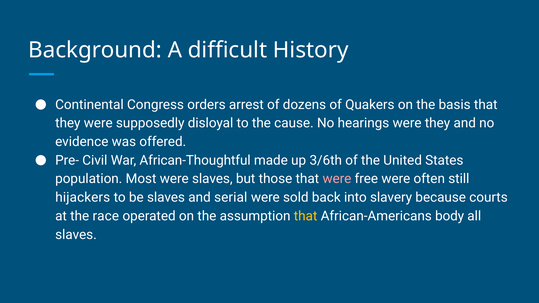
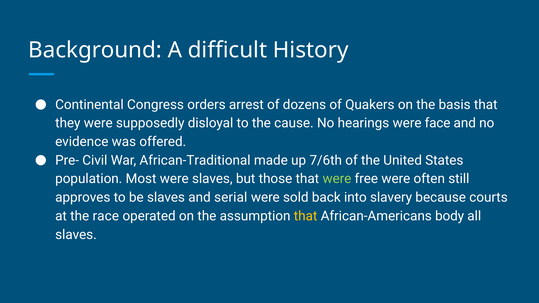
were they: they -> face
African-Thoughtful: African-Thoughtful -> African-Traditional
3/6th: 3/6th -> 7/6th
were at (337, 179) colour: pink -> light green
hijackers: hijackers -> approves
